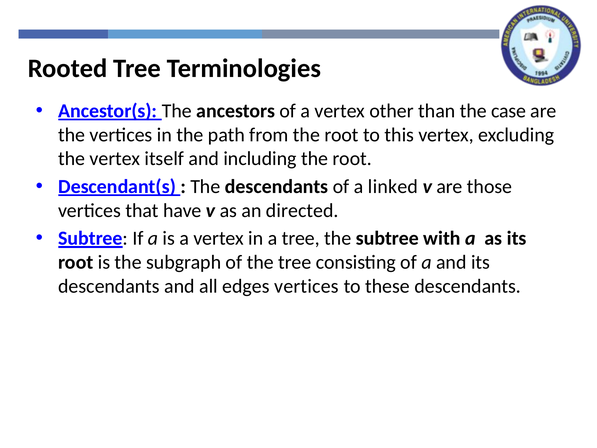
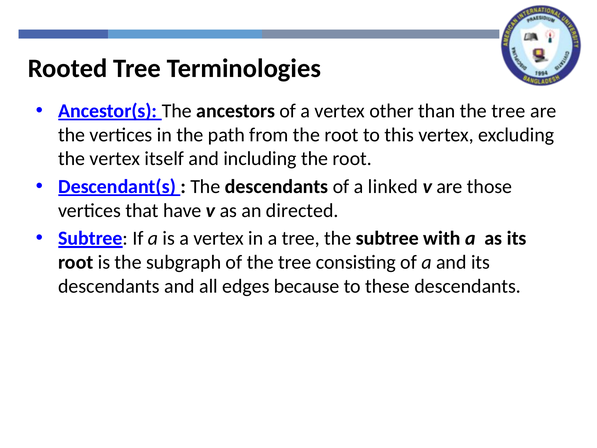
than the case: case -> tree
edges vertices: vertices -> because
